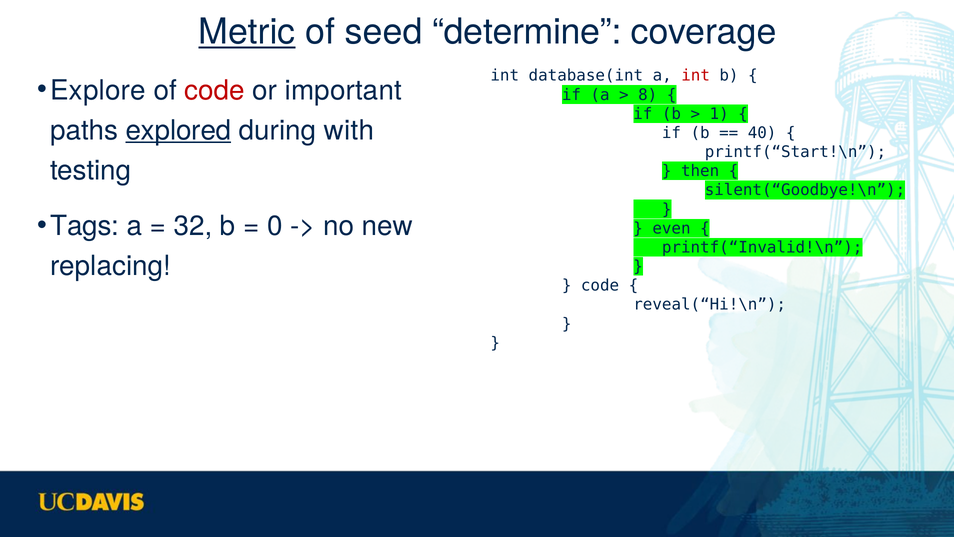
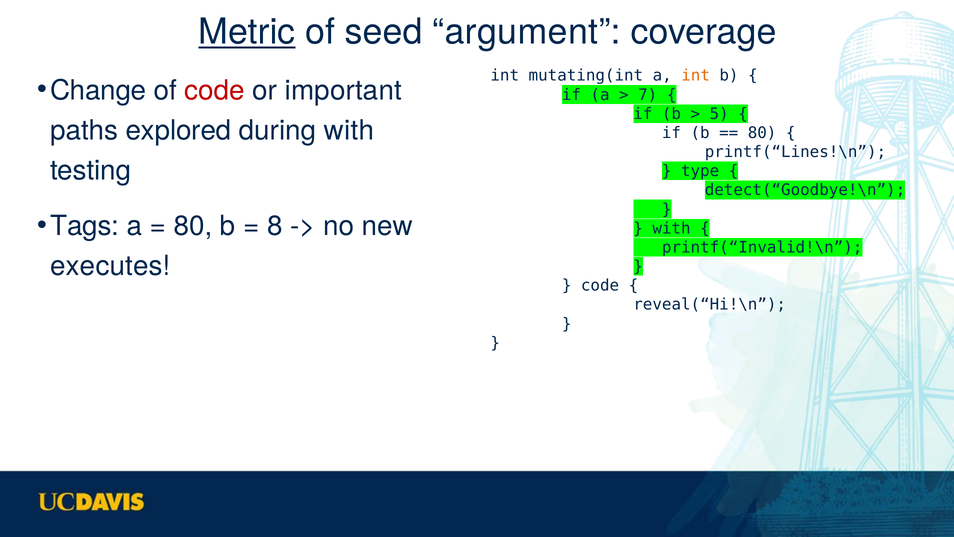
determine: determine -> argument
database(int: database(int -> mutating(int
int at (696, 76) colour: red -> orange
Explore: Explore -> Change
8: 8 -> 7
1: 1 -> 5
explored underline: present -> none
40 at (762, 133): 40 -> 80
printf(“Start!\n: printf(“Start!\n -> printf(“Lines!\n
then: then -> type
silent(“Goodbye!\n: silent(“Goodbye!\n -> detect(“Goodbye!\n
32 at (193, 226): 32 -> 80
0: 0 -> 8
even at (671, 228): even -> with
replacing: replacing -> executes
